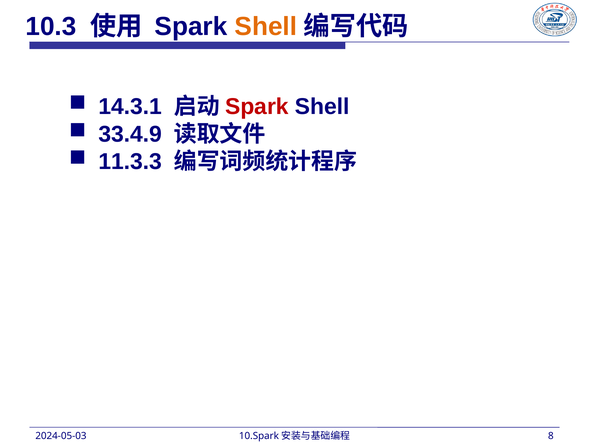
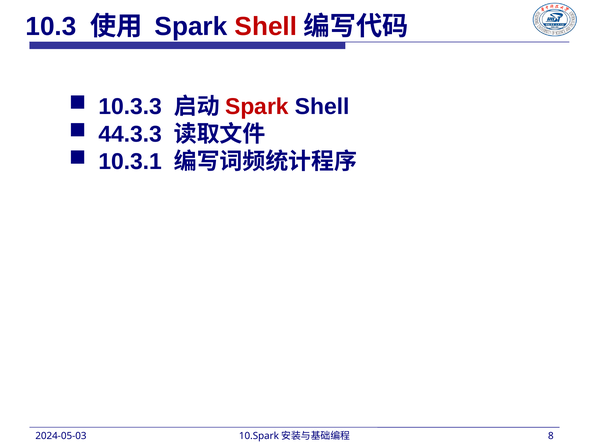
Shell at (266, 26) colour: orange -> red
14.3.1: 14.3.1 -> 10.3.3
33.4.9: 33.4.9 -> 44.3.3
11.3.3: 11.3.3 -> 10.3.1
